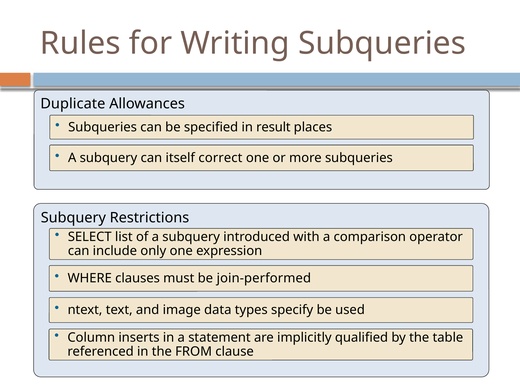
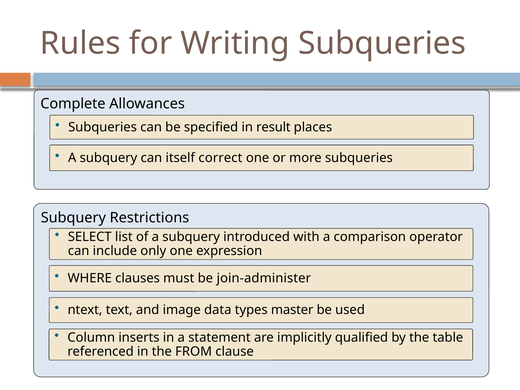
Duplicate: Duplicate -> Complete
join-performed: join-performed -> join-administer
specify: specify -> master
